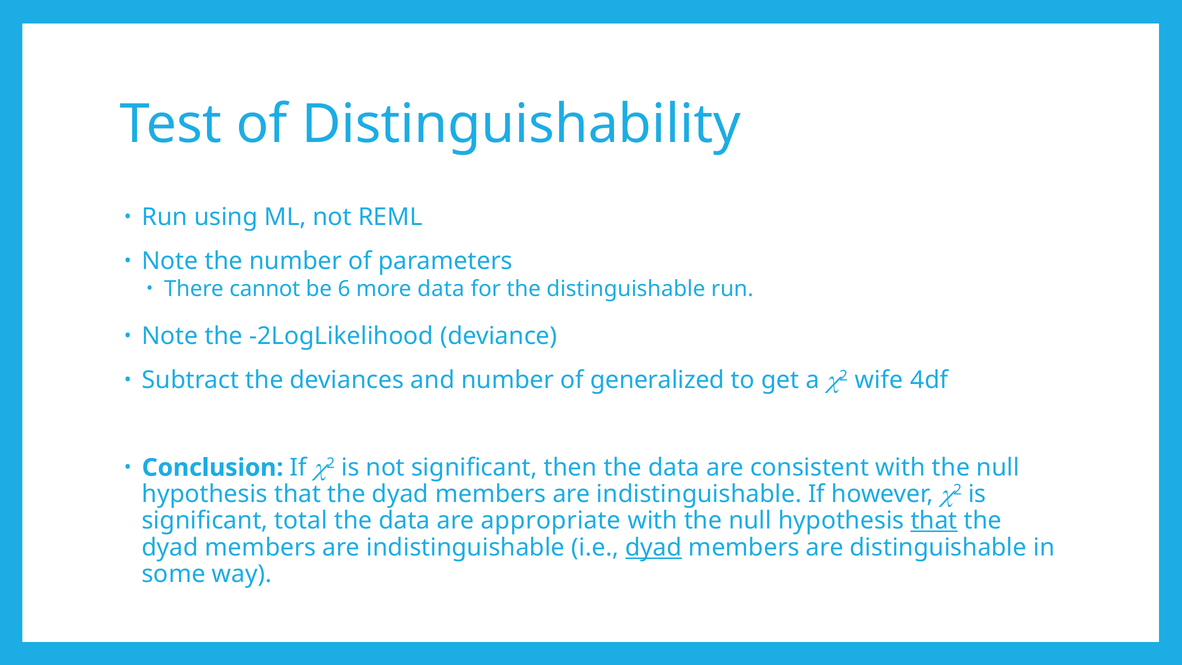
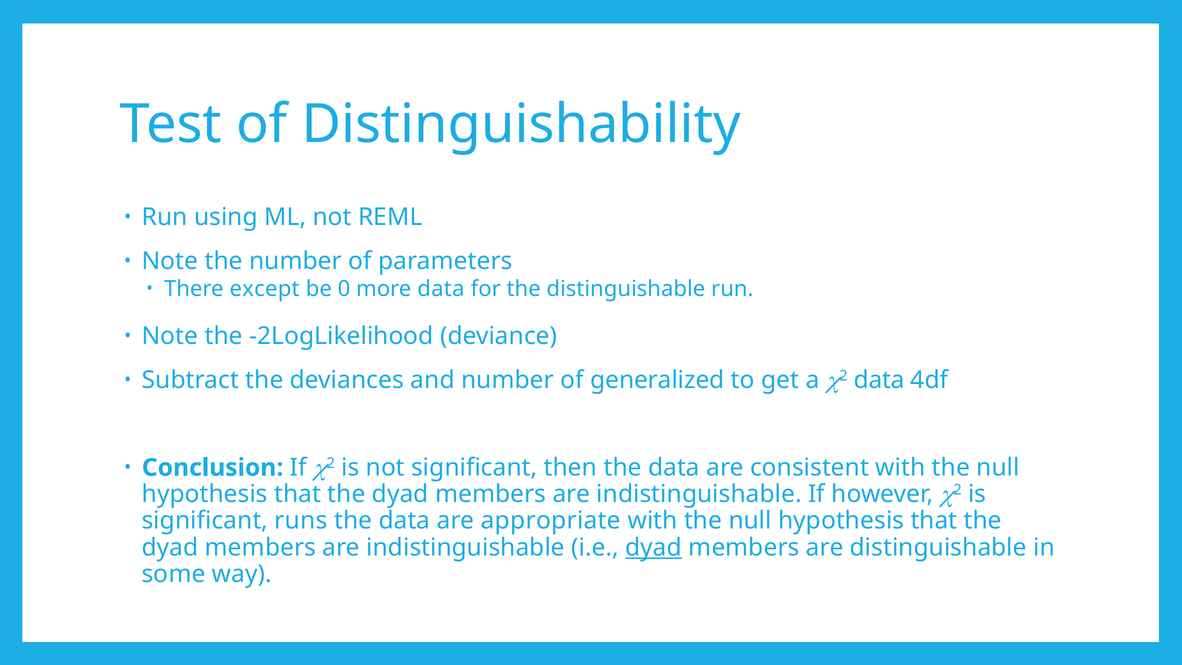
cannot: cannot -> except
6: 6 -> 0
c2 wife: wife -> data
total: total -> runs
that at (934, 521) underline: present -> none
